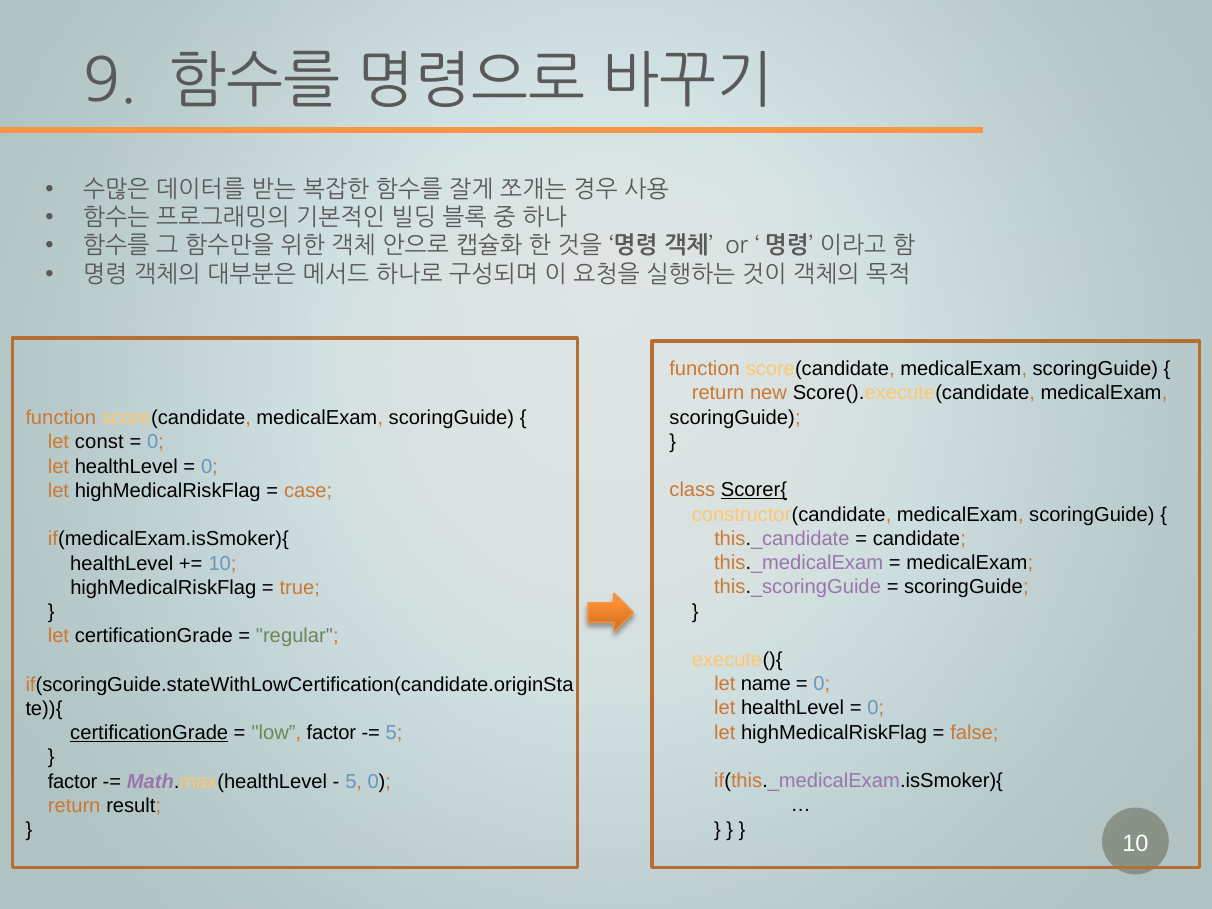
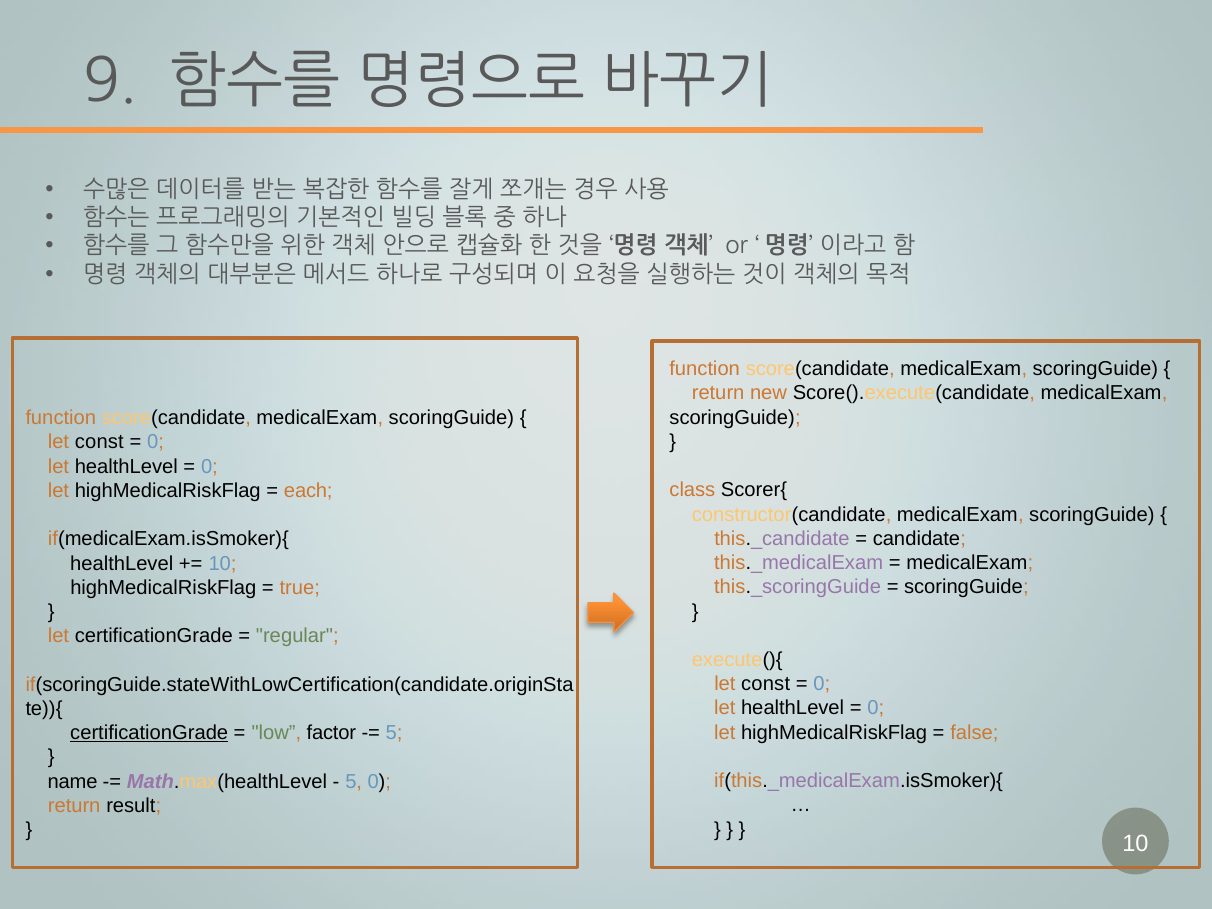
Scorer{ underline: present -> none
case: case -> each
name at (766, 684): name -> const
factor at (73, 782): factor -> name
